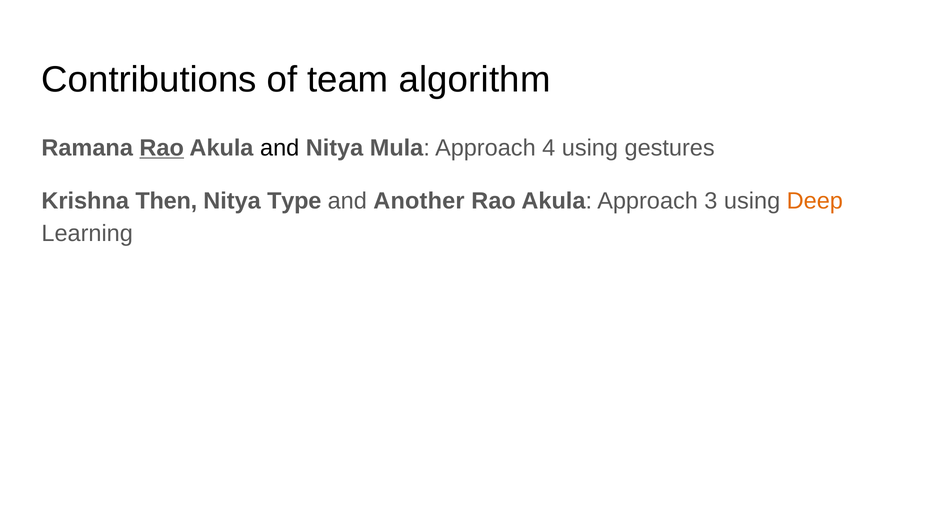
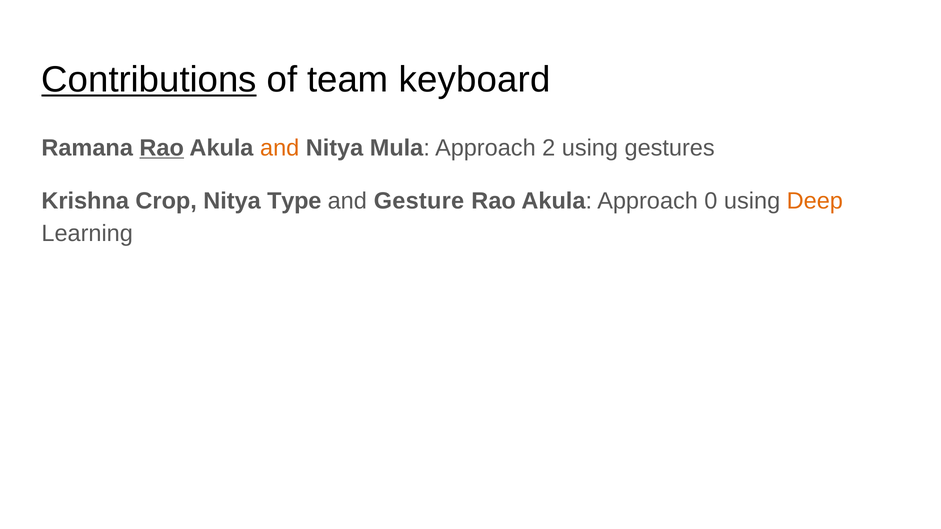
Contributions underline: none -> present
algorithm: algorithm -> keyboard
and at (280, 148) colour: black -> orange
4: 4 -> 2
Then: Then -> Crop
Another: Another -> Gesture
3: 3 -> 0
